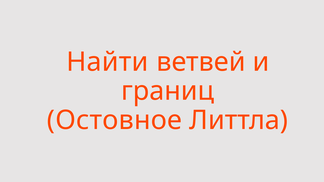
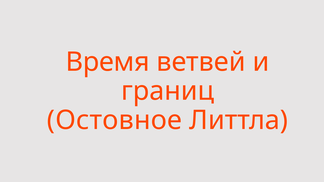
Найти: Найти -> Время
